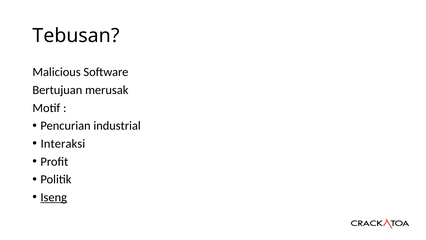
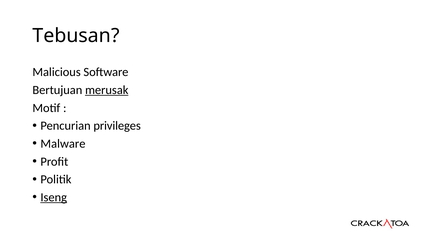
merusak underline: none -> present
industrial: industrial -> privileges
Interaksi: Interaksi -> Malware
